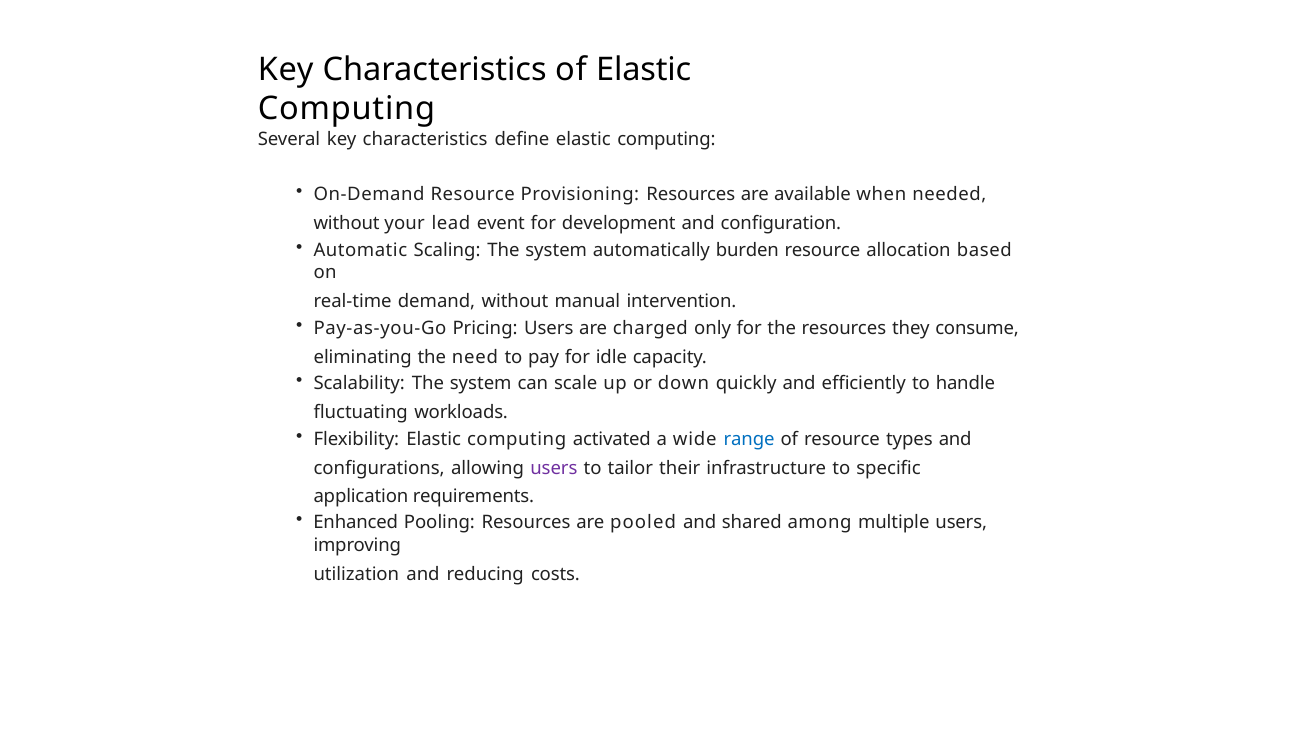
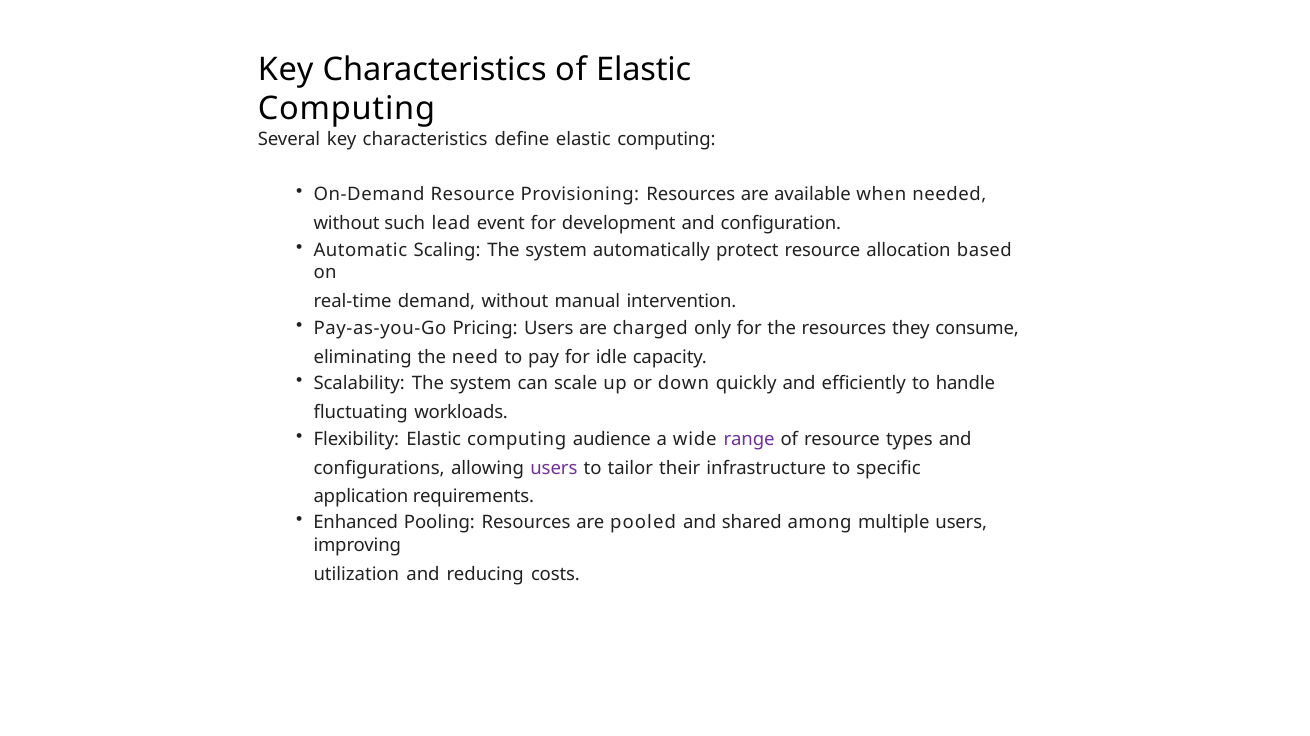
your: your -> such
burden: burden -> protect
activated: activated -> audience
range colour: blue -> purple
